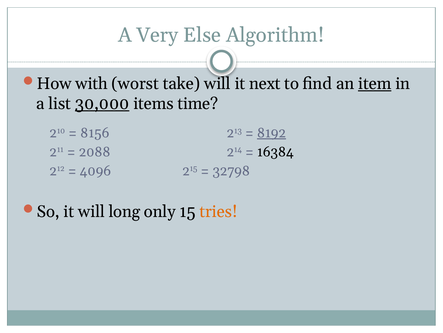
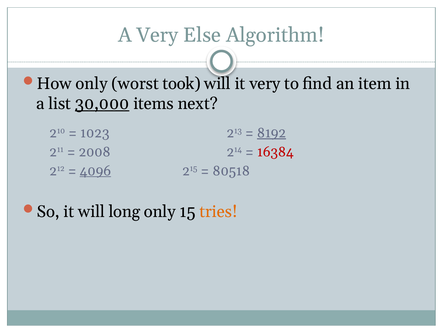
How with: with -> only
take: take -> took
it next: next -> very
item underline: present -> none
time: time -> next
8156: 8156 -> 1023
2088: 2088 -> 2008
16384 colour: black -> red
4096 underline: none -> present
32798: 32798 -> 80518
